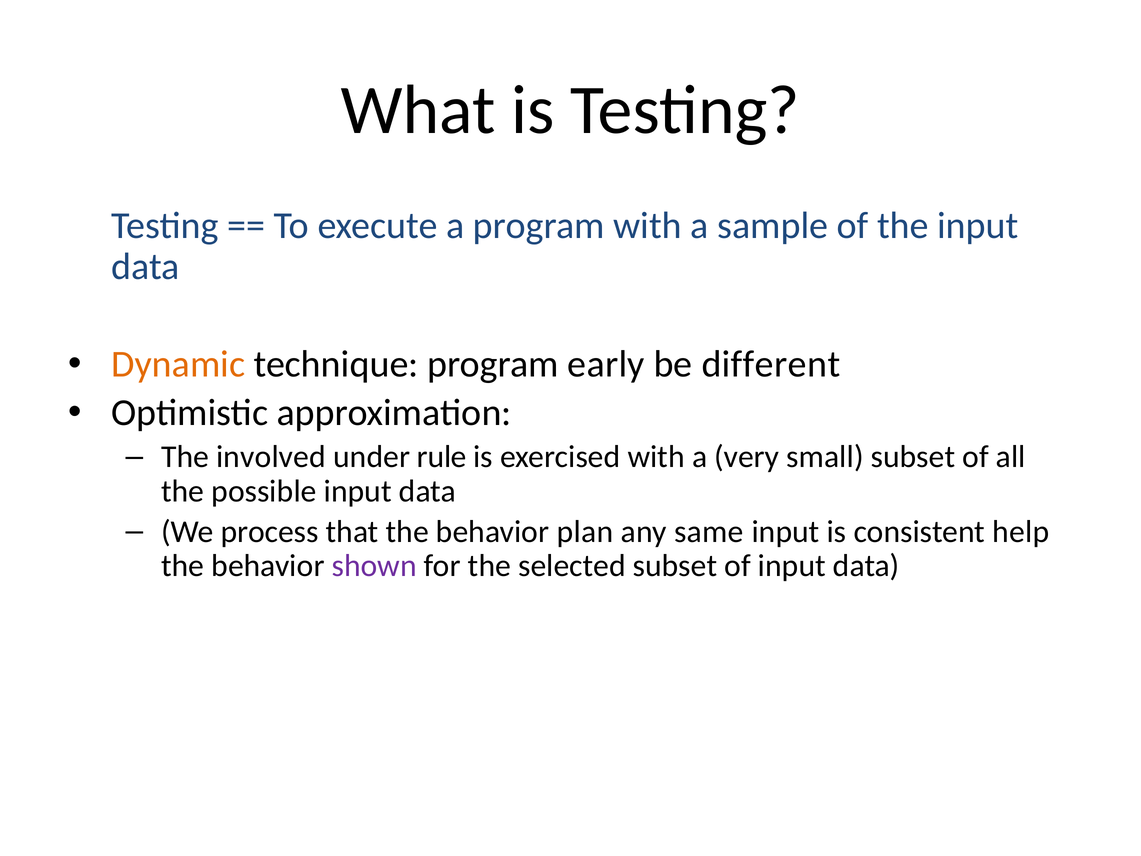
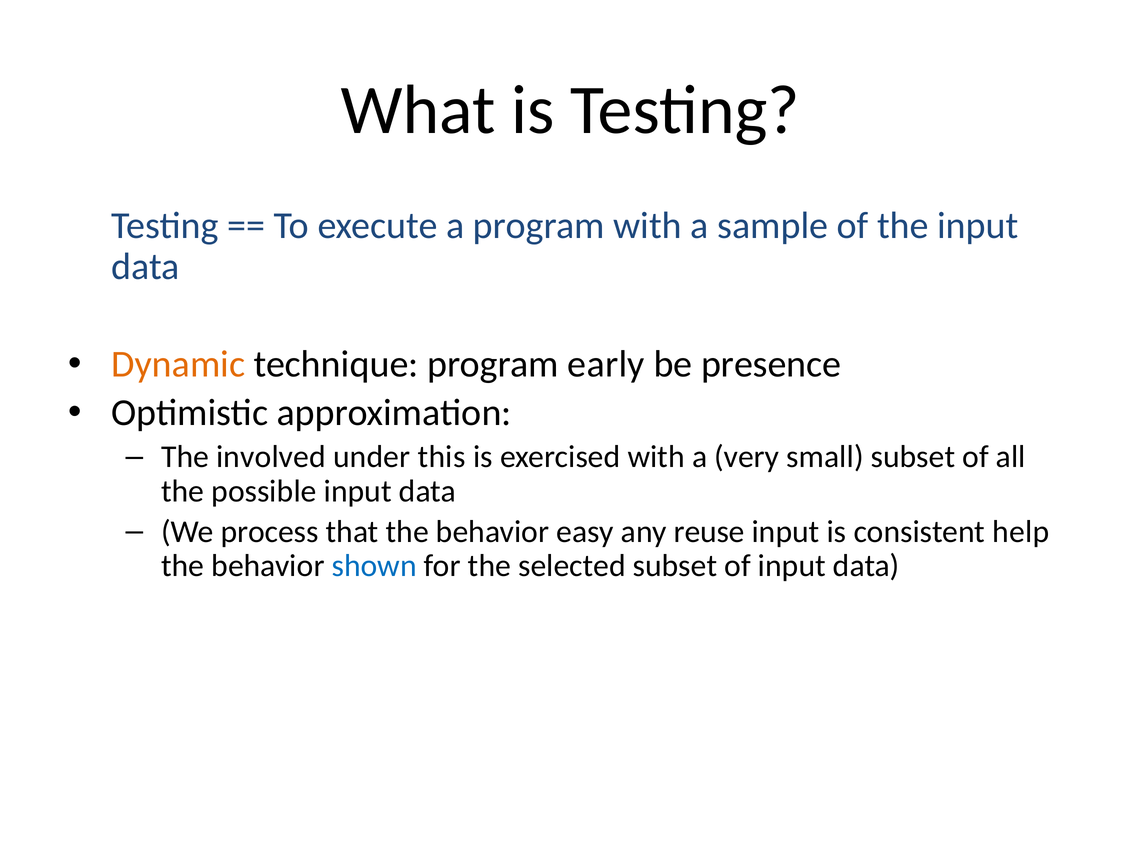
different: different -> presence
rule: rule -> this
plan: plan -> easy
same: same -> reuse
shown colour: purple -> blue
